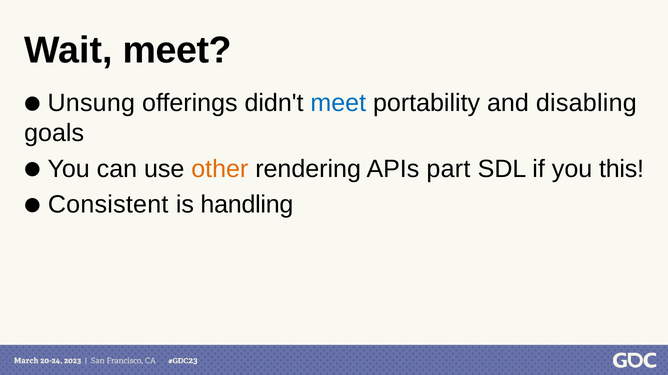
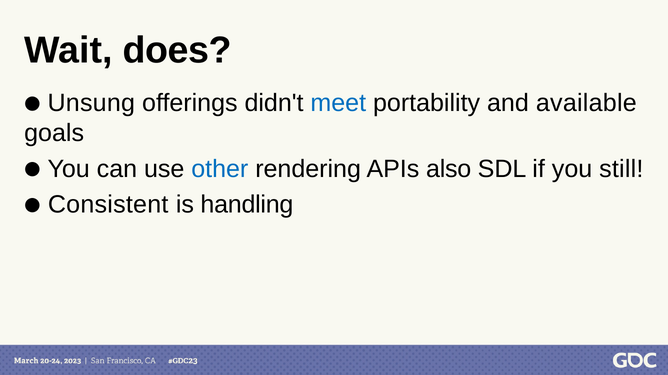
Wait meet: meet -> does
disabling: disabling -> available
other colour: orange -> blue
part: part -> also
this: this -> still
